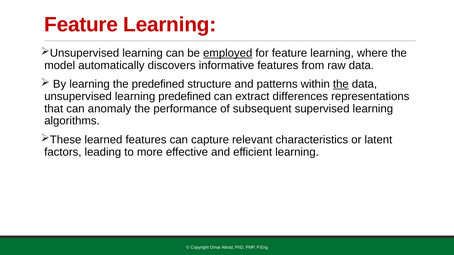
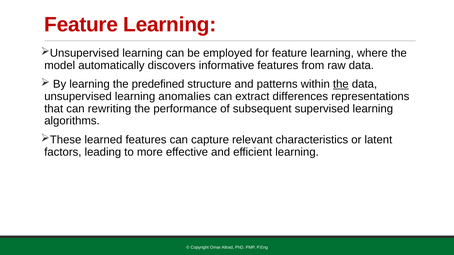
employed underline: present -> none
learning predefined: predefined -> anomalies
anomaly: anomaly -> rewriting
